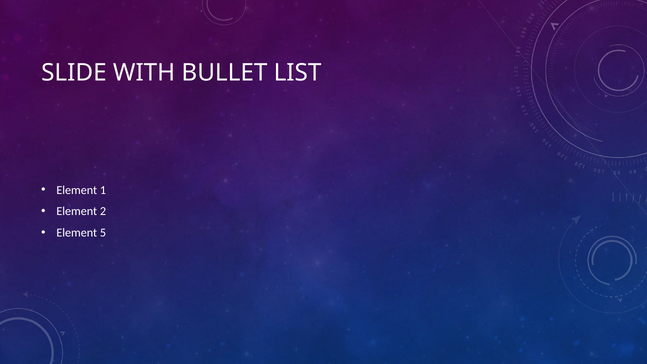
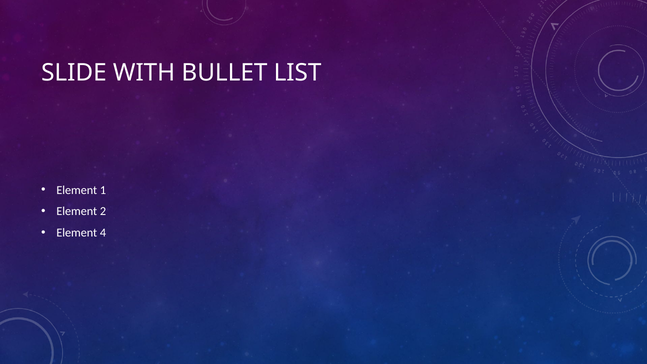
5: 5 -> 4
